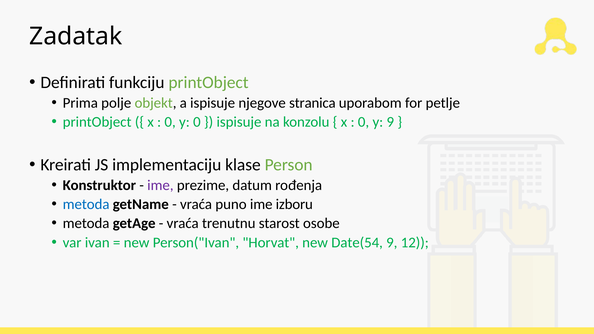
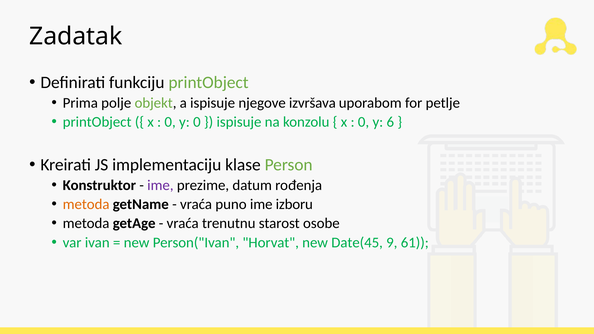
stranica: stranica -> izvršava
y 9: 9 -> 6
metoda at (86, 204) colour: blue -> orange
Date(54: Date(54 -> Date(45
12: 12 -> 61
